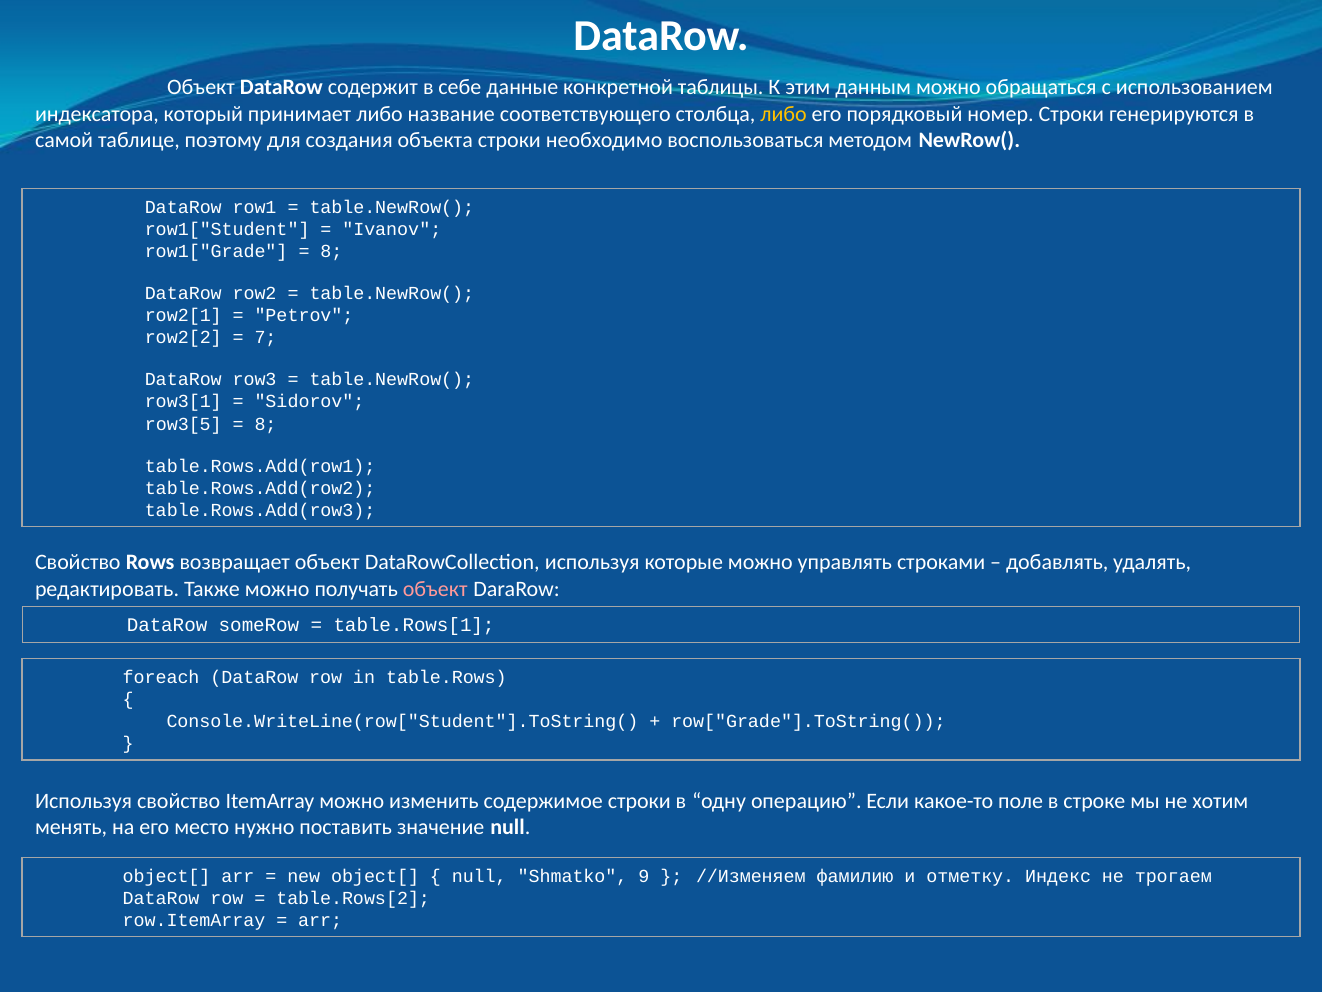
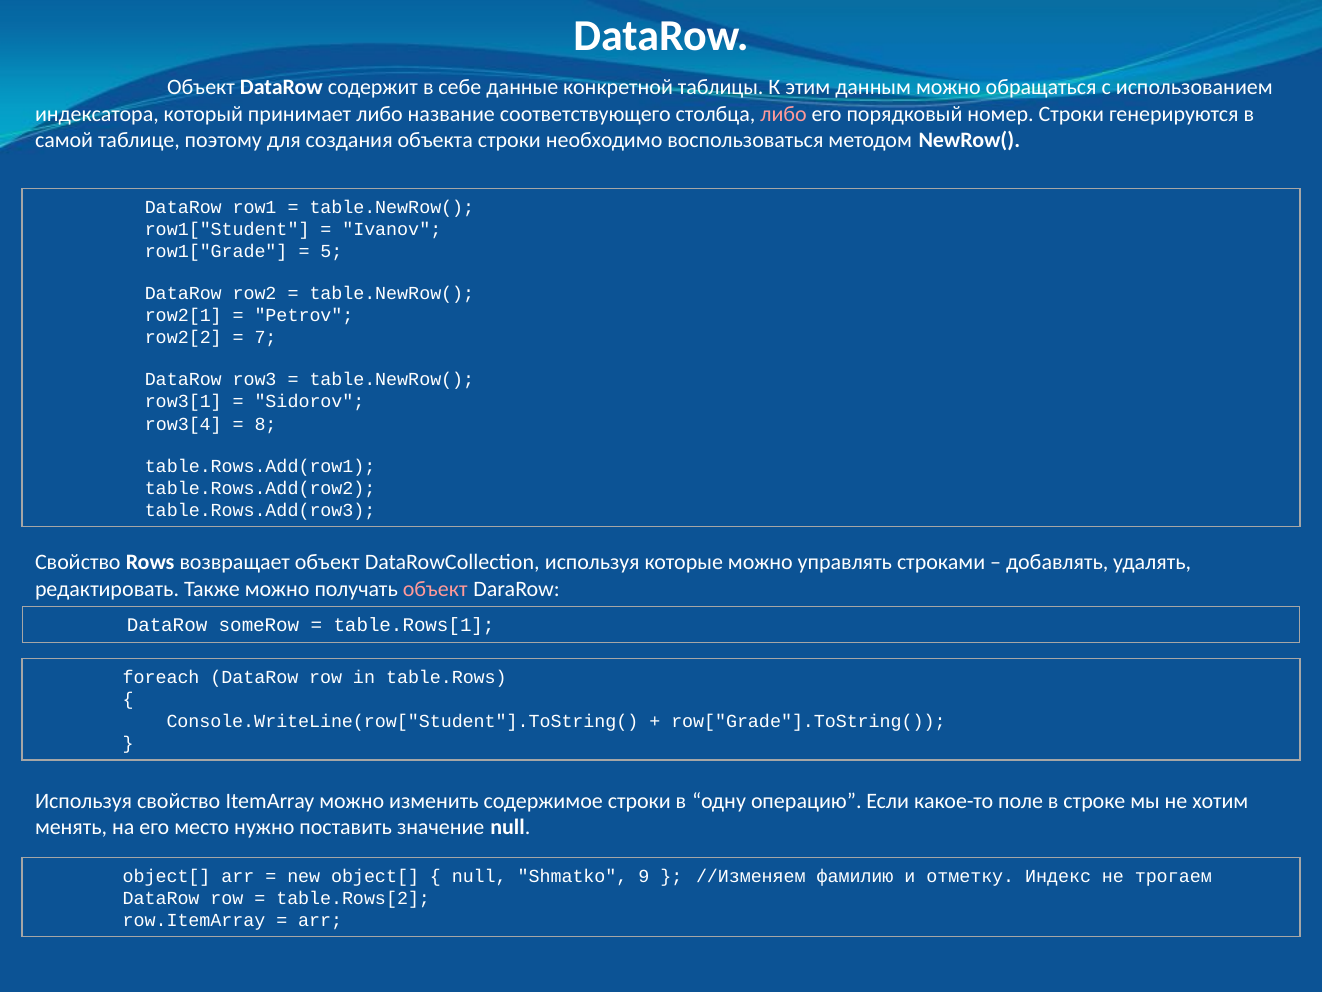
либо at (784, 114) colour: yellow -> pink
8 at (331, 252): 8 -> 5
row3[5: row3[5 -> row3[4
